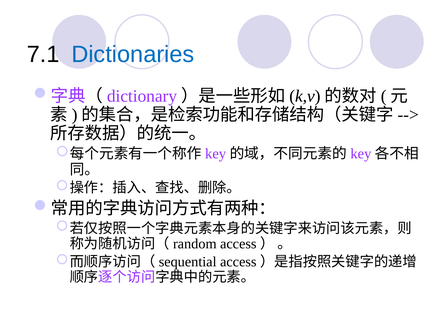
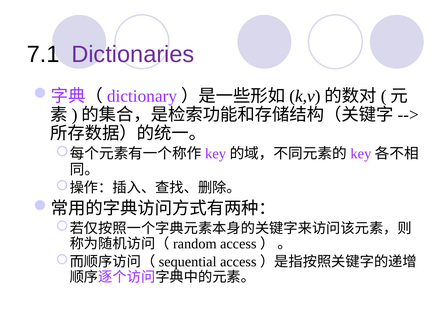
Dictionaries colour: blue -> purple
